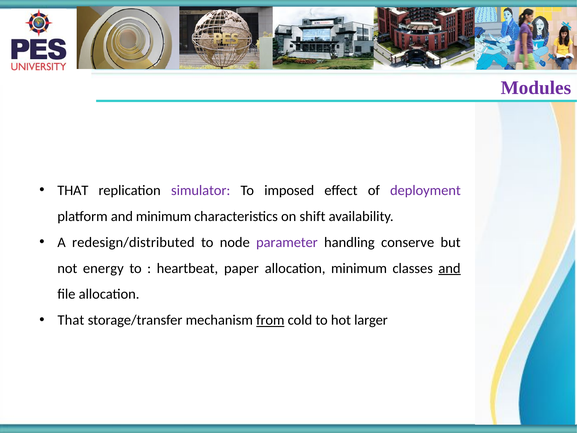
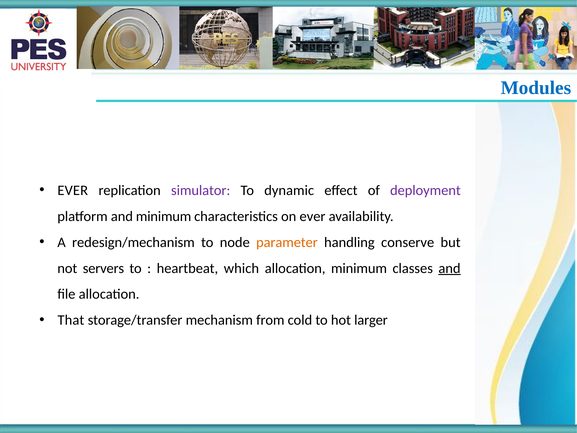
Modules colour: purple -> blue
THAT at (73, 190): THAT -> EVER
imposed: imposed -> dynamic
on shift: shift -> ever
redesign/distributed: redesign/distributed -> redesign/mechanism
parameter colour: purple -> orange
energy: energy -> servers
paper: paper -> which
from underline: present -> none
